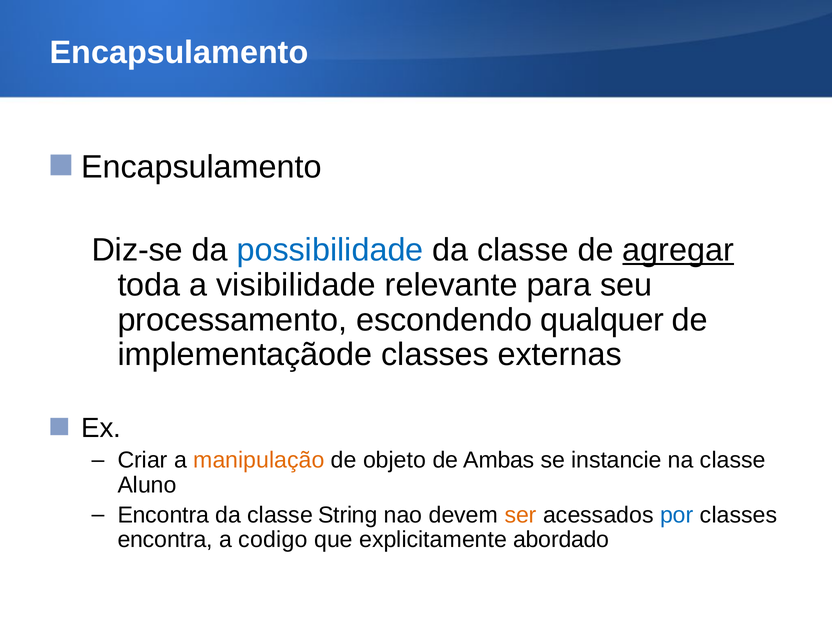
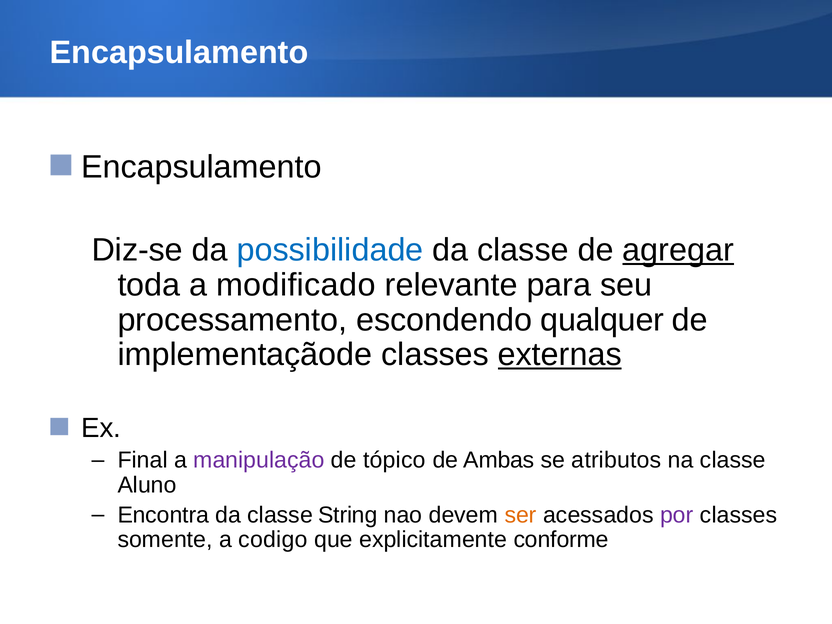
visibilidade: visibilidade -> modificado
externas underline: none -> present
Criar: Criar -> Final
manipulação colour: orange -> purple
objeto: objeto -> tópico
instancie: instancie -> atributos
por colour: blue -> purple
encontra at (165, 540): encontra -> somente
abordado: abordado -> conforme
